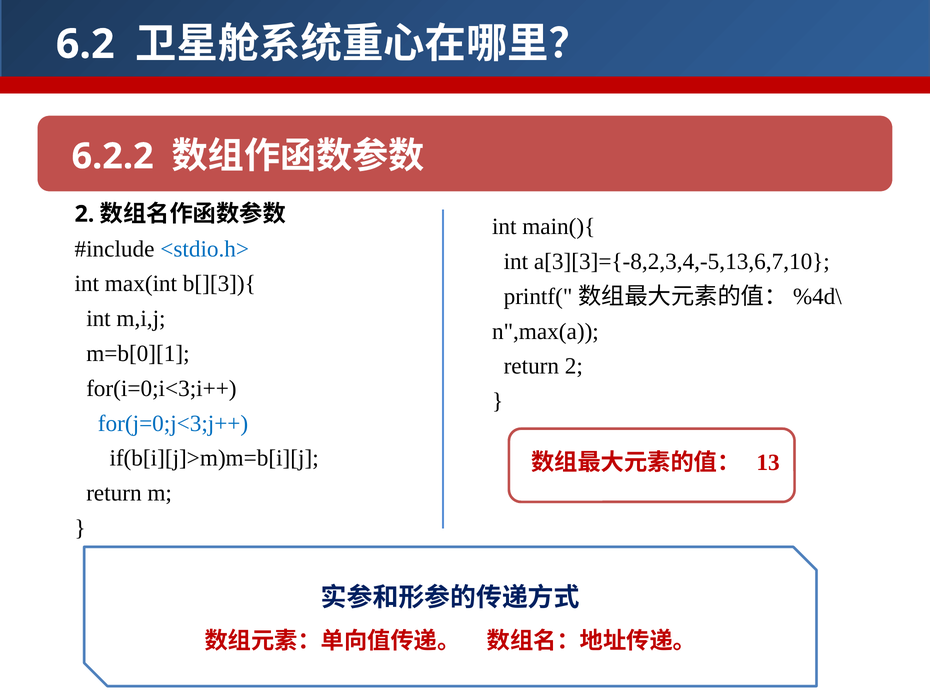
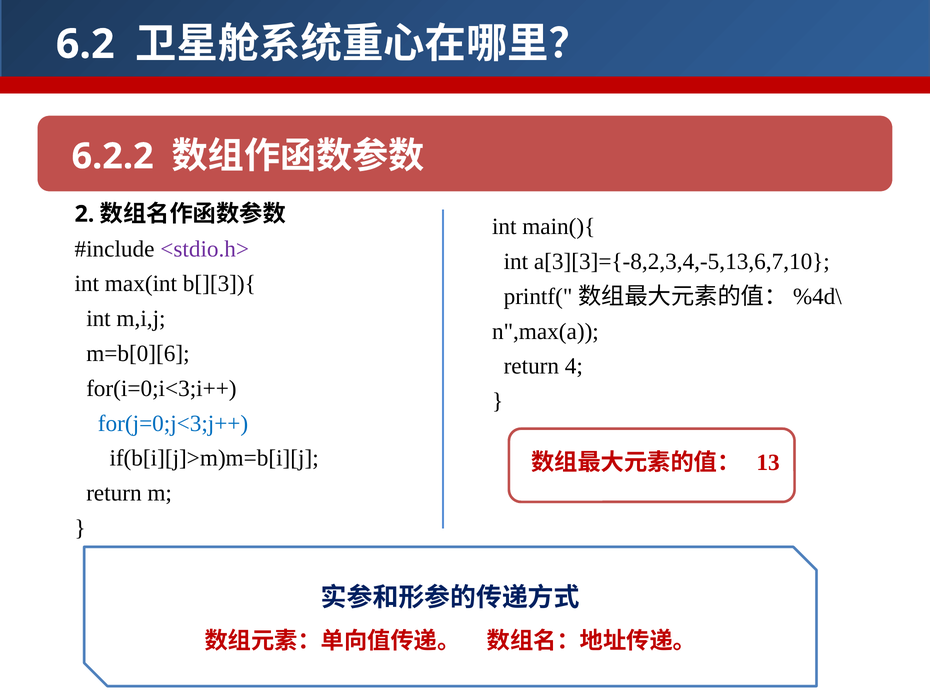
<stdio.h> colour: blue -> purple
m=b[0][1: m=b[0][1 -> m=b[0][6
return 2: 2 -> 4
